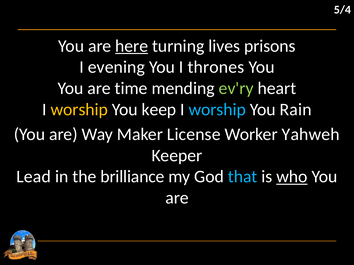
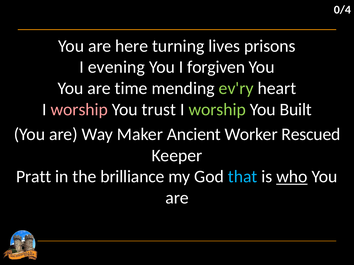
5/4: 5/4 -> 0/4
here underline: present -> none
thrones: thrones -> forgiven
worship at (79, 110) colour: yellow -> pink
keep: keep -> trust
worship at (217, 110) colour: light blue -> light green
Rain: Rain -> Built
License: License -> Ancient
Yahweh: Yahweh -> Rescued
Lead: Lead -> Pratt
